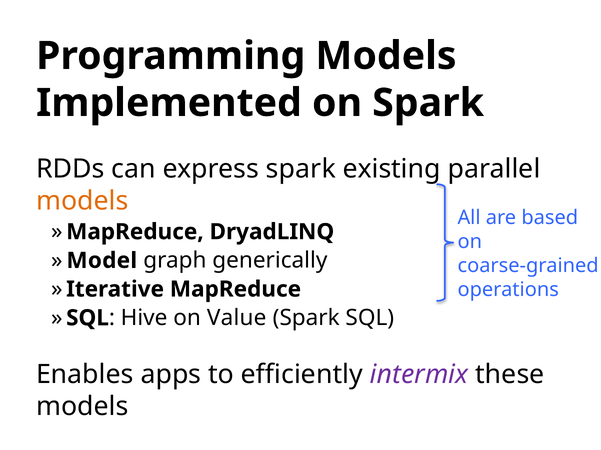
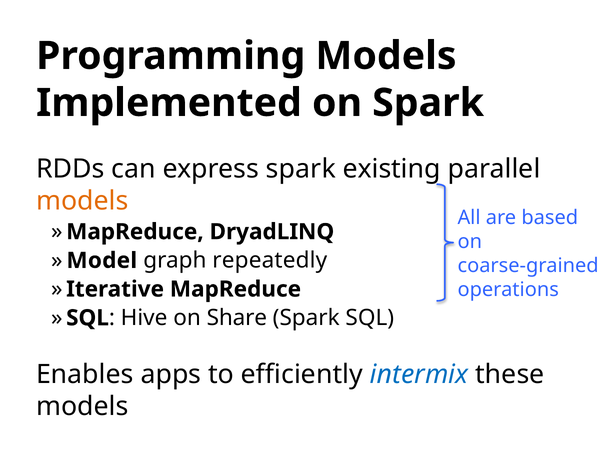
generically: generically -> repeatedly
Value: Value -> Share
intermix colour: purple -> blue
